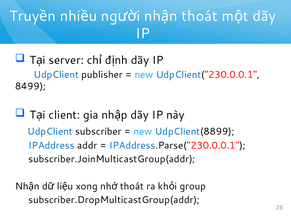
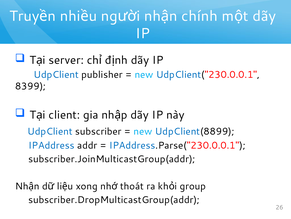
thoát at (200, 16): thoát -> chính
8499: 8499 -> 8399
